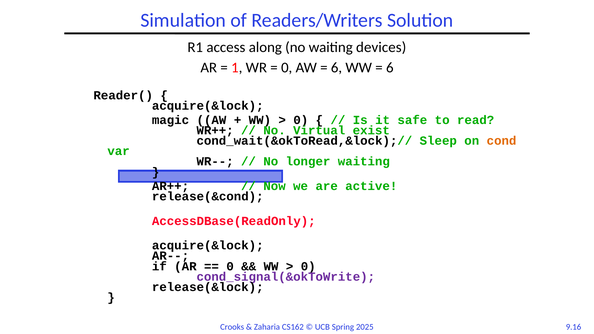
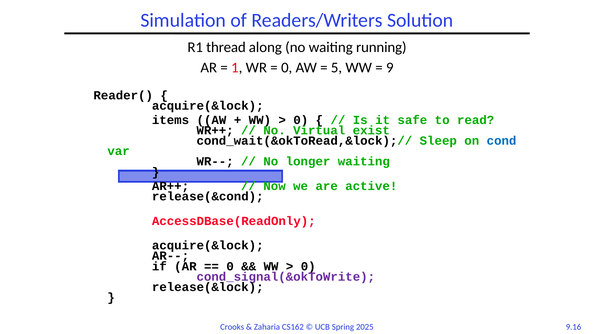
access: access -> thread
devices: devices -> running
6 at (336, 68): 6 -> 5
6 at (390, 68): 6 -> 9
magic: magic -> items
cond colour: orange -> blue
